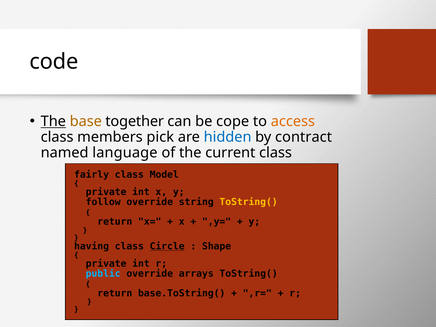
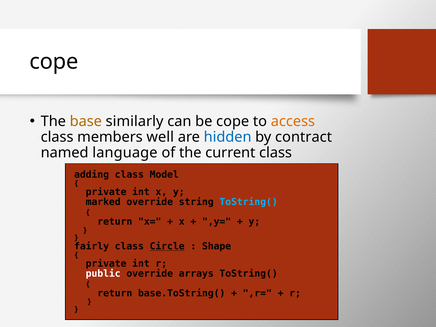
code at (54, 62): code -> cope
The at (53, 121) underline: present -> none
together: together -> similarly
pick: pick -> well
fairly: fairly -> adding
follow: follow -> marked
ToString( at (249, 202) colour: yellow -> light blue
having: having -> fairly
public colour: light blue -> white
